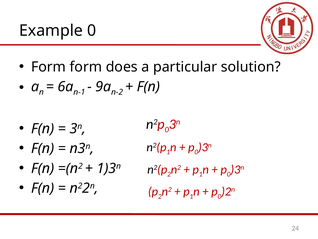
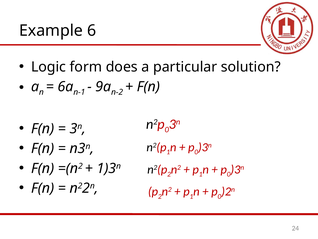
Example 0: 0 -> 6
Form at (48, 67): Form -> Logic
